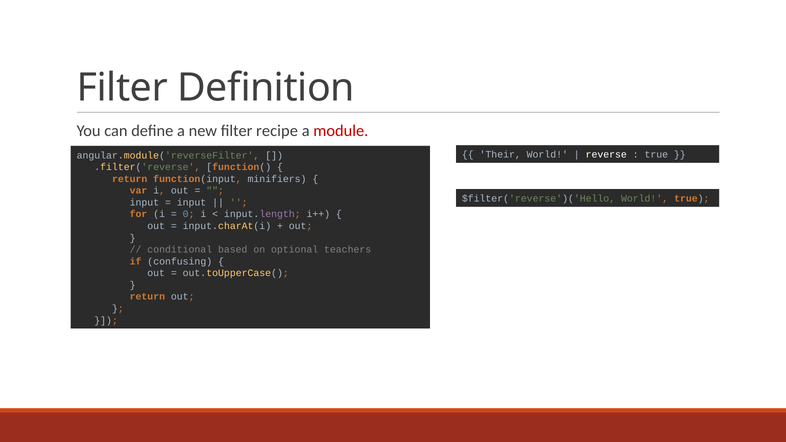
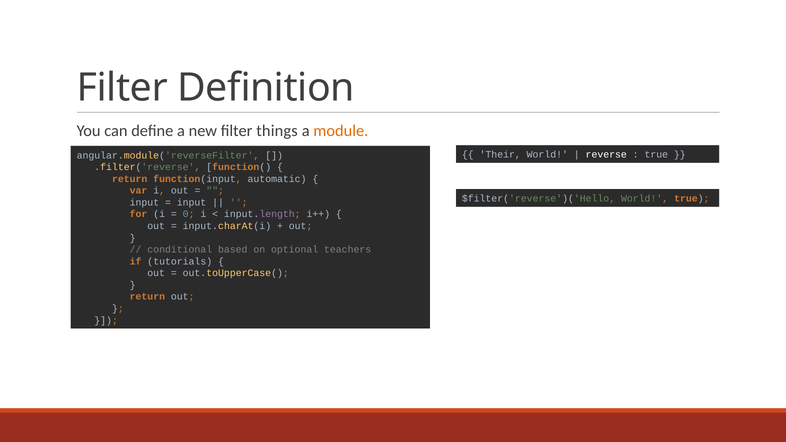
recipe: recipe -> things
module colour: red -> orange
minifiers: minifiers -> automatic
confusing: confusing -> tutorials
